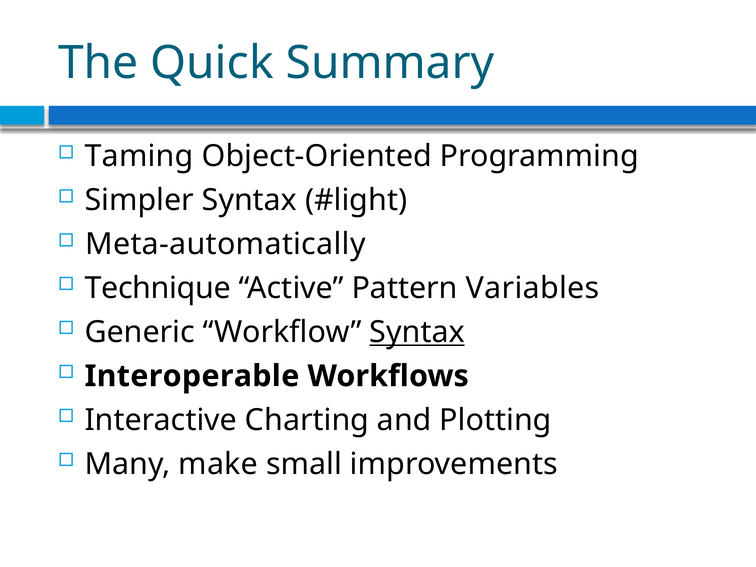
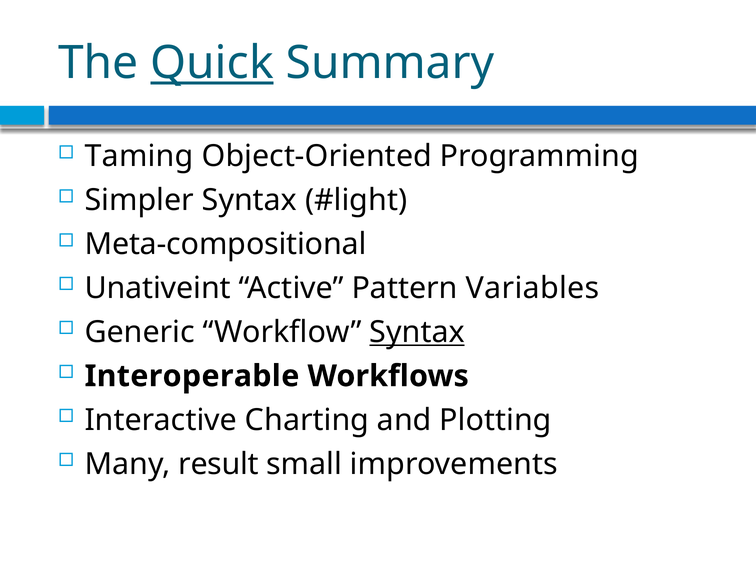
Quick underline: none -> present
Meta-automatically: Meta-automatically -> Meta-compositional
Technique: Technique -> Unativeint
make: make -> result
